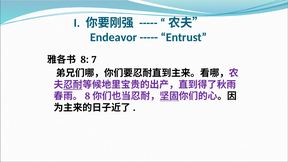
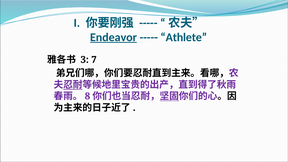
Endeavor underline: none -> present
Entrust: Entrust -> Athlete
8 at (85, 60): 8 -> 3
